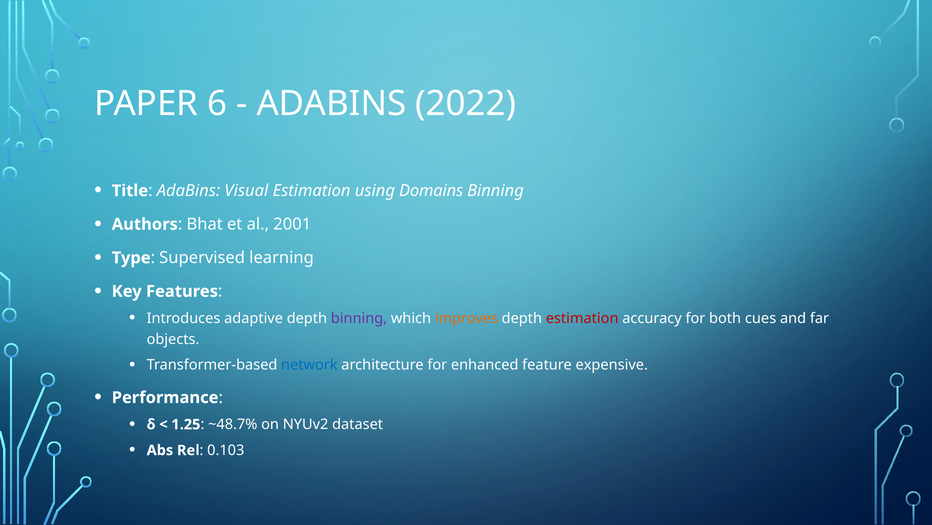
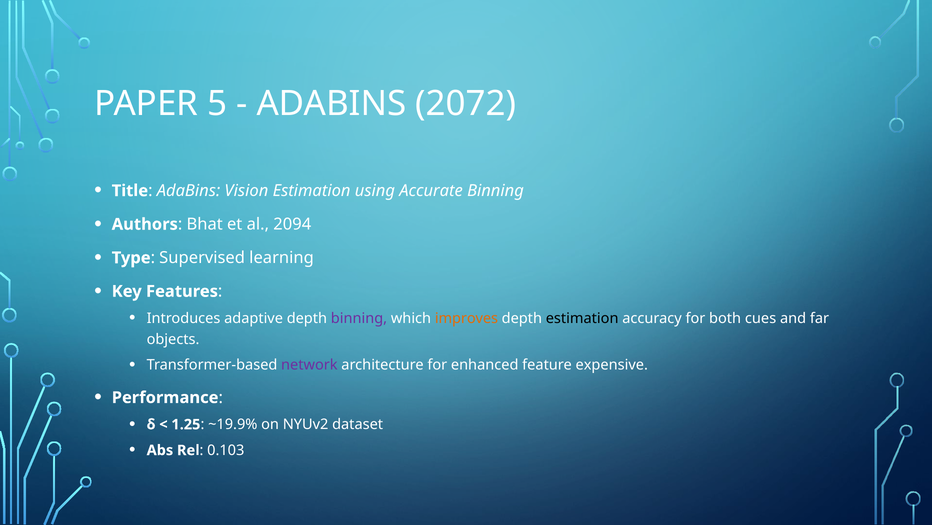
6: 6 -> 5
2022: 2022 -> 2072
Visual: Visual -> Vision
Domains: Domains -> Accurate
2001: 2001 -> 2094
estimation at (582, 318) colour: red -> black
network colour: blue -> purple
~48.7%: ~48.7% -> ~19.9%
